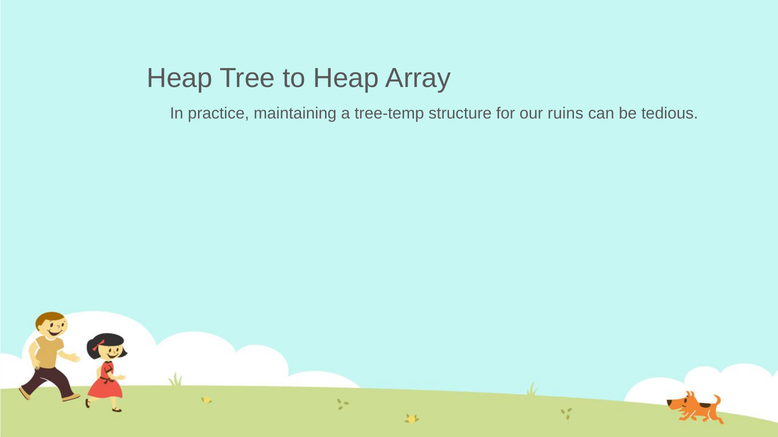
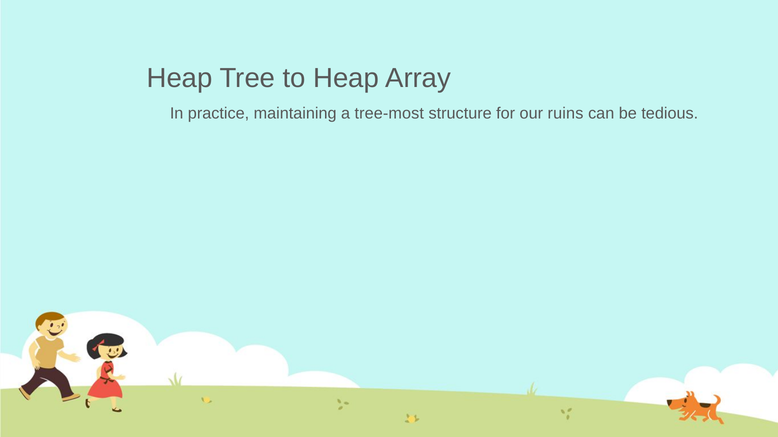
tree-temp: tree-temp -> tree-most
